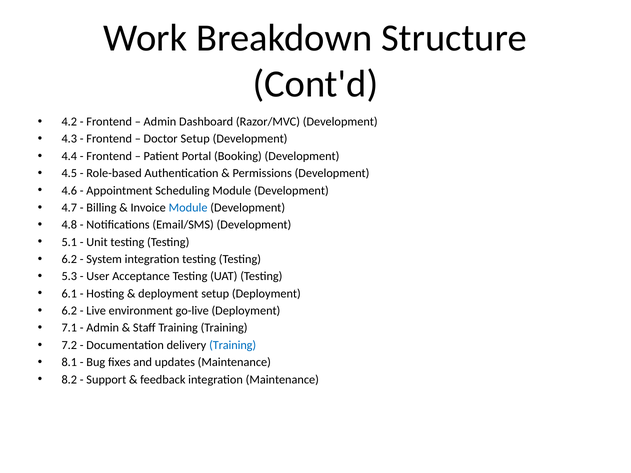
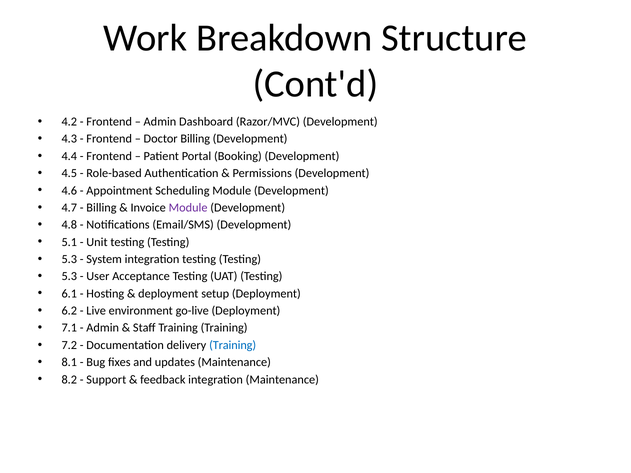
Doctor Setup: Setup -> Billing
Module at (188, 208) colour: blue -> purple
6.2 at (69, 259): 6.2 -> 5.3
